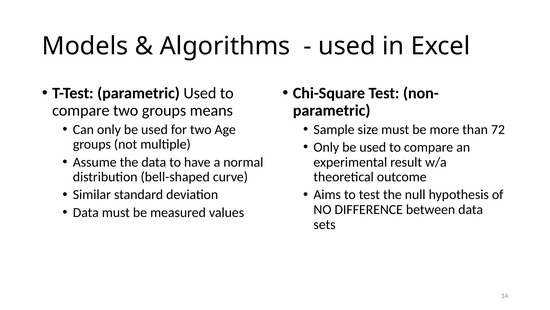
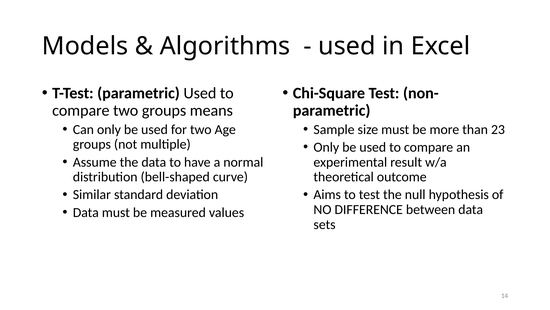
72: 72 -> 23
